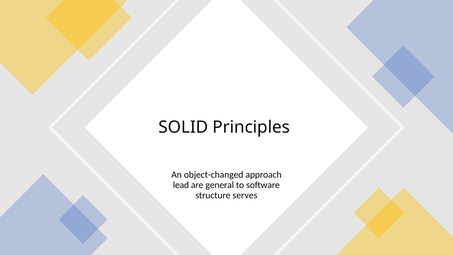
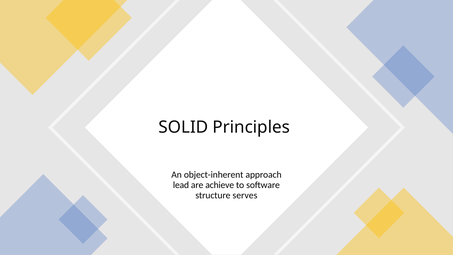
object-changed: object-changed -> object-inherent
general: general -> achieve
